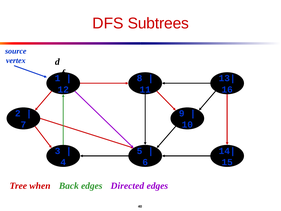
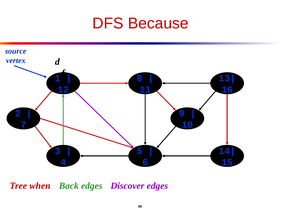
Subtrees: Subtrees -> Because
Directed: Directed -> Discover
